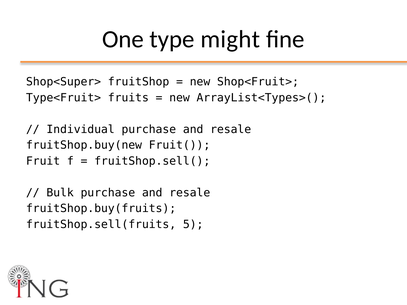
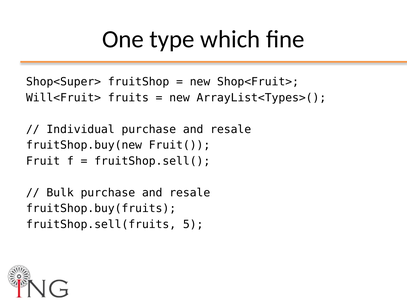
might: might -> which
Type<Fruit>: Type<Fruit> -> Will<Fruit>
